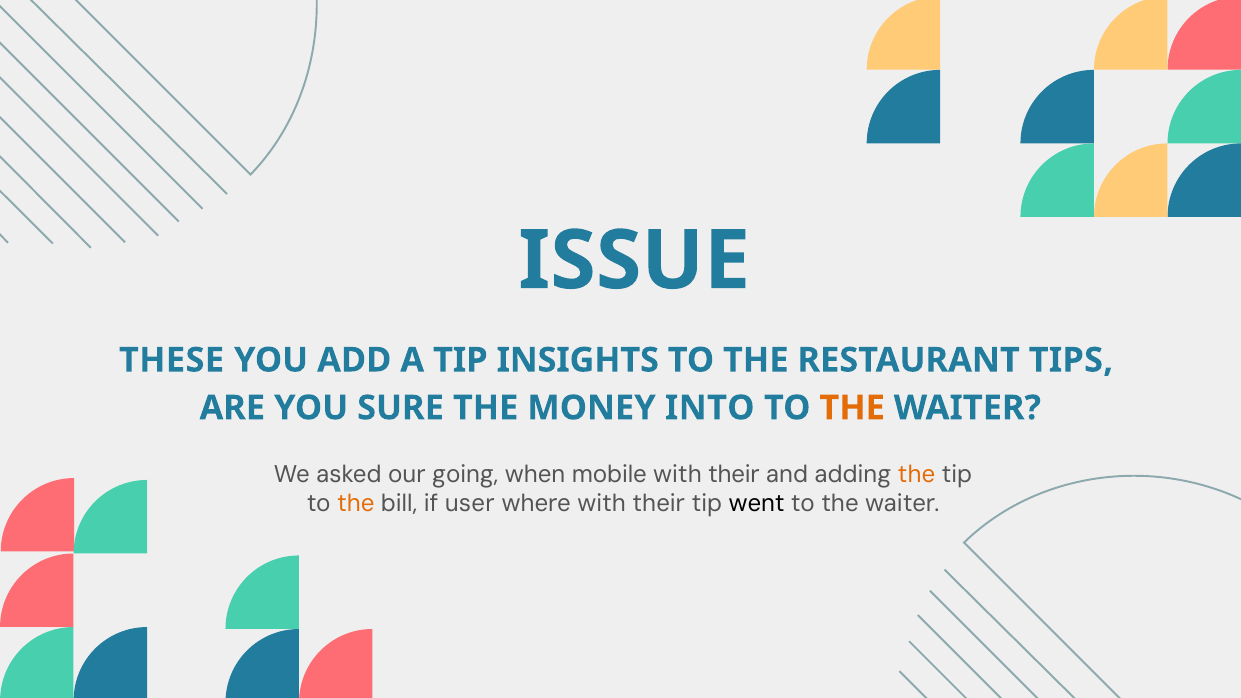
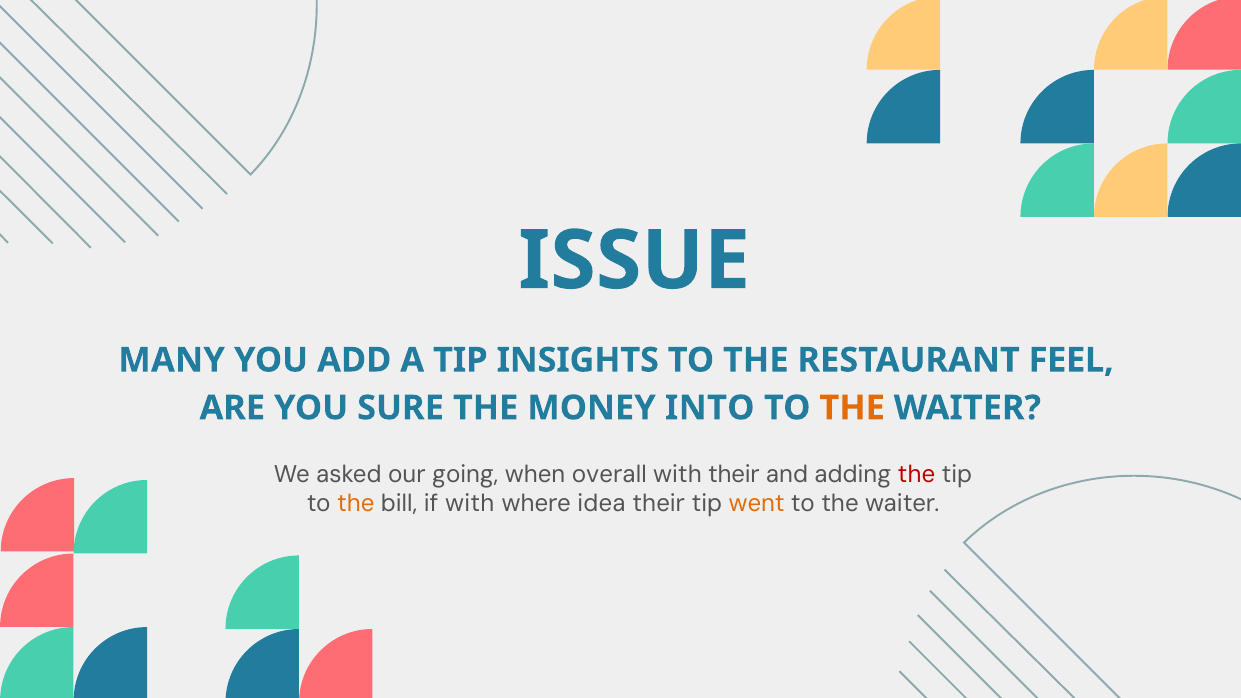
THESE: THESE -> MANY
TIPS: TIPS -> FEEL
mobile: mobile -> overall
the at (916, 475) colour: orange -> red
if user: user -> with
where with: with -> idea
went colour: black -> orange
